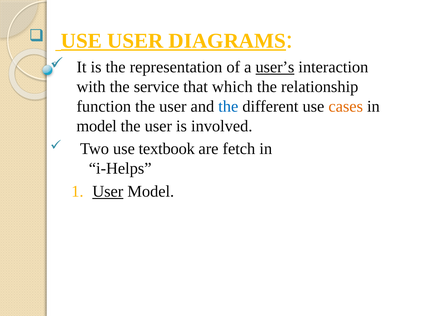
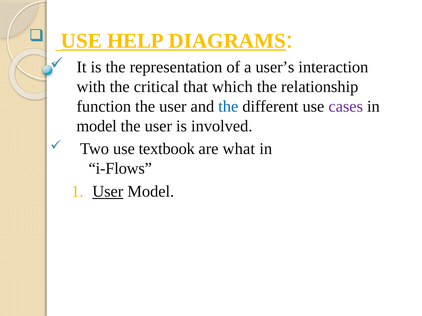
USE USER: USER -> HELP
user’s underline: present -> none
service: service -> critical
cases colour: orange -> purple
fetch: fetch -> what
i-Helps: i-Helps -> i-Flows
